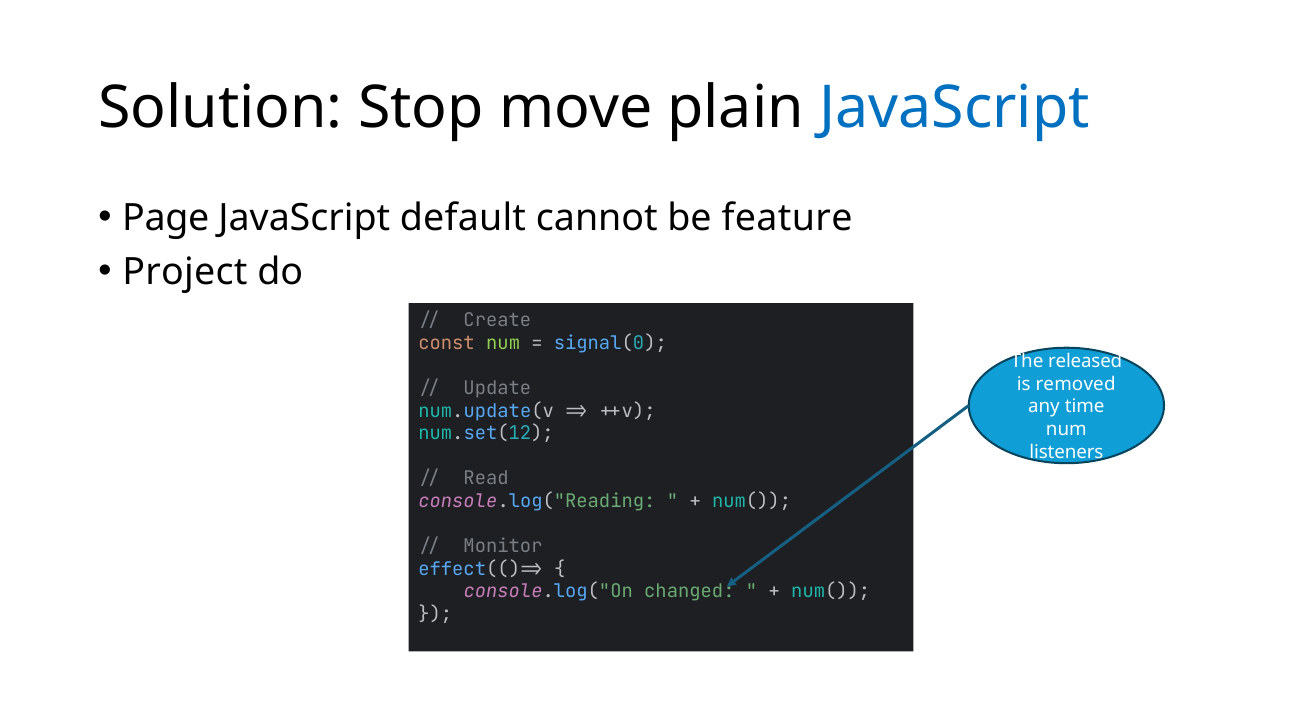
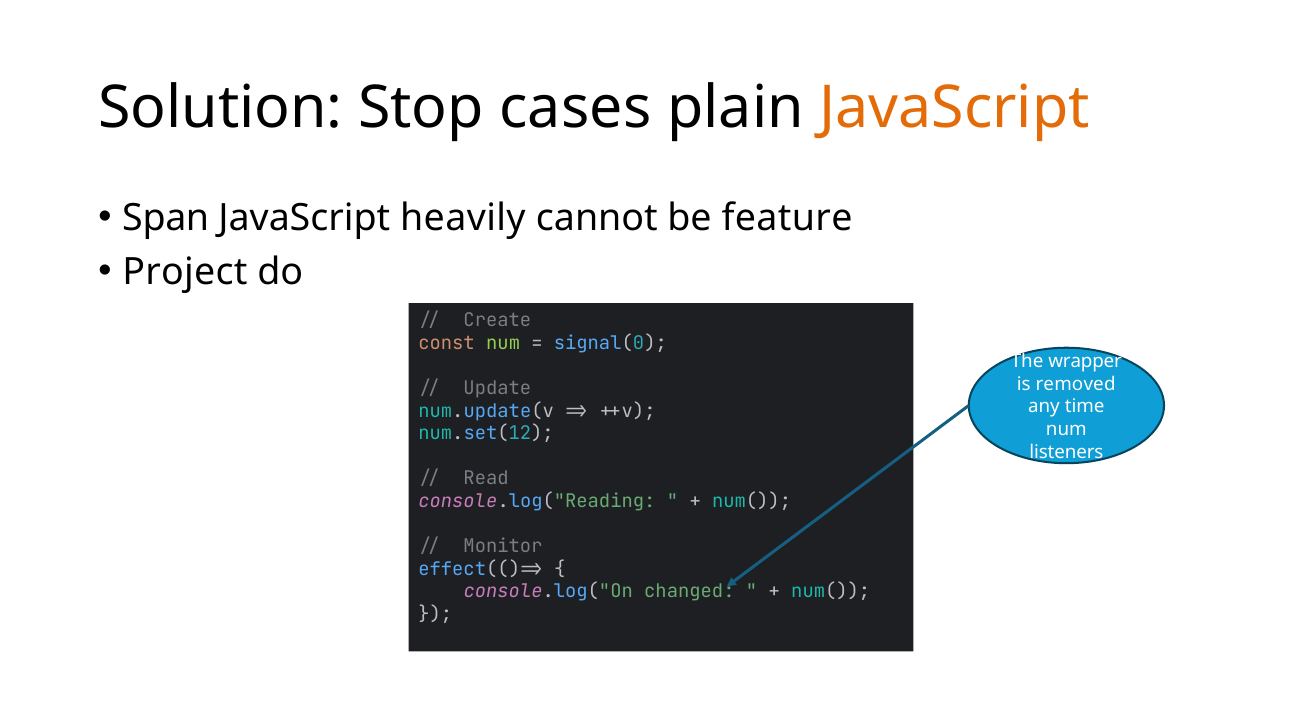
move: move -> cases
JavaScript at (954, 108) colour: blue -> orange
Page: Page -> Span
default: default -> heavily
released: released -> wrapper
